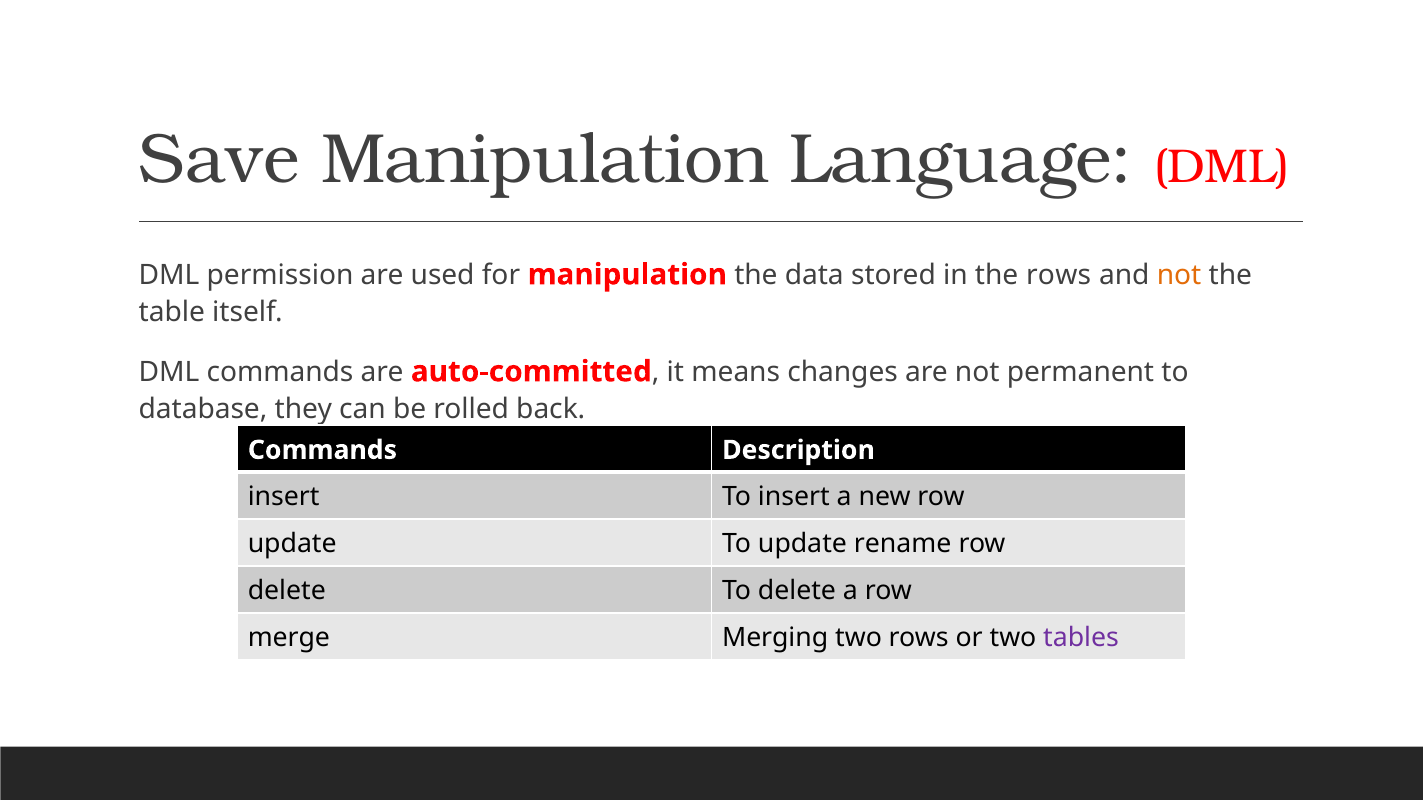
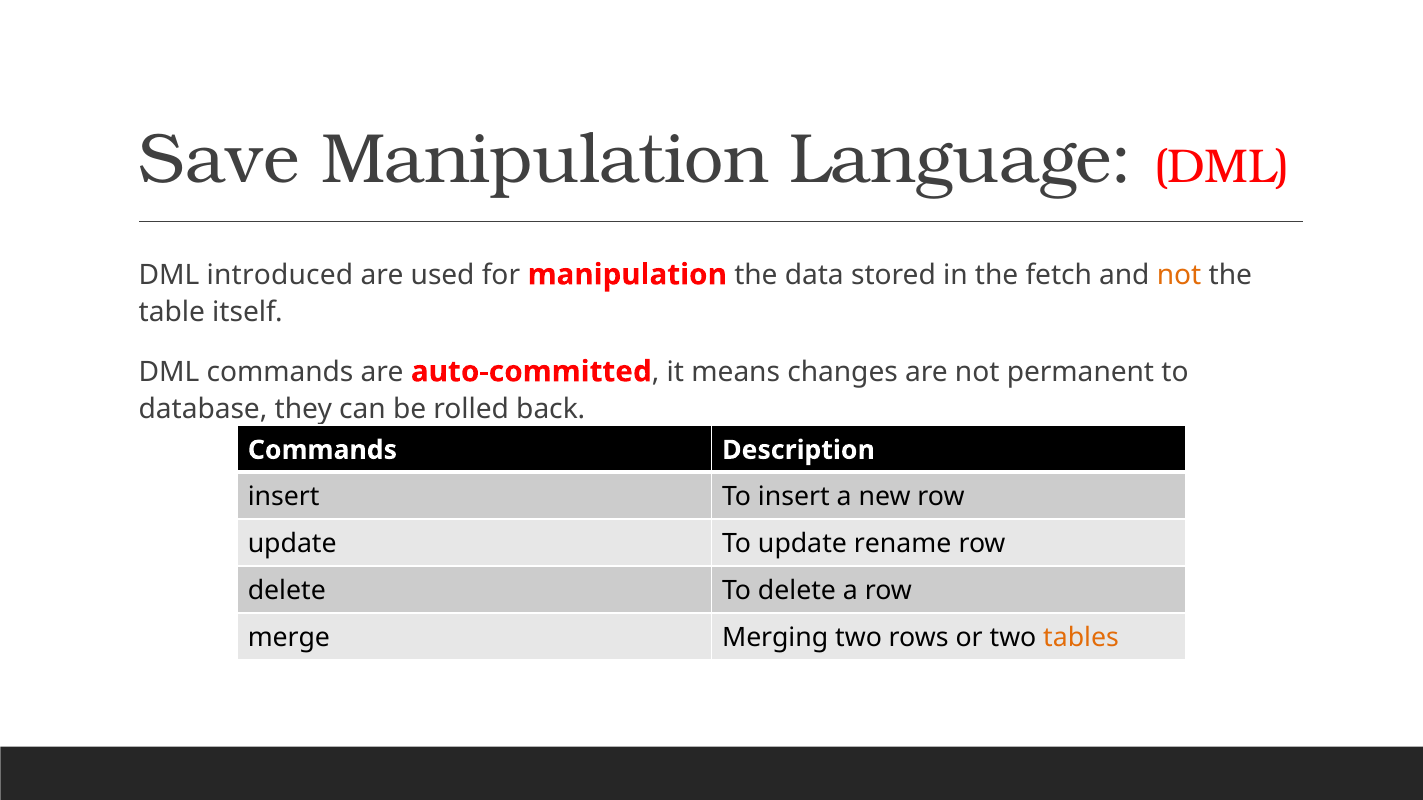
permission: permission -> introduced
the rows: rows -> fetch
tables colour: purple -> orange
